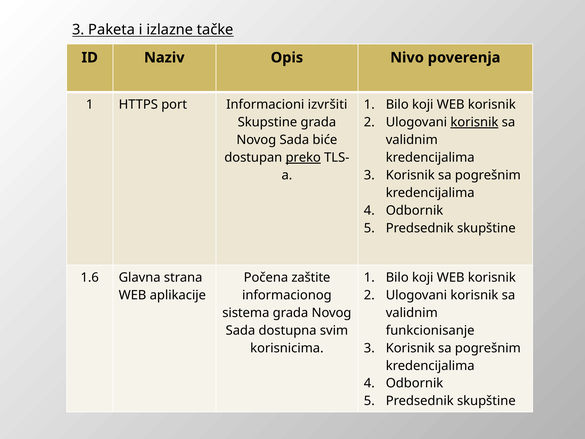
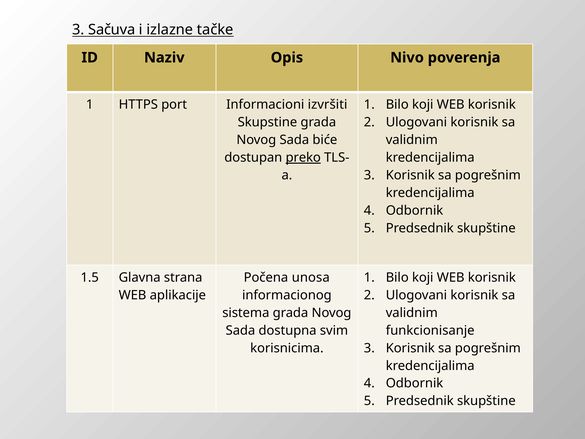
Paketa: Paketa -> Sačuva
korisnik at (474, 122) underline: present -> none
1.6: 1.6 -> 1.5
zaštite: zaštite -> unosa
